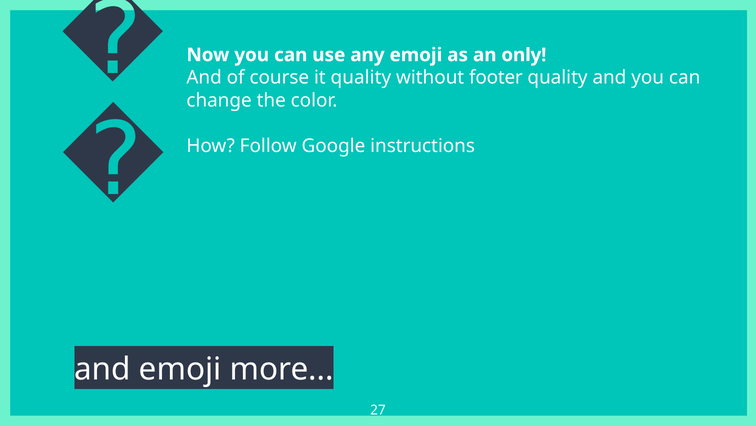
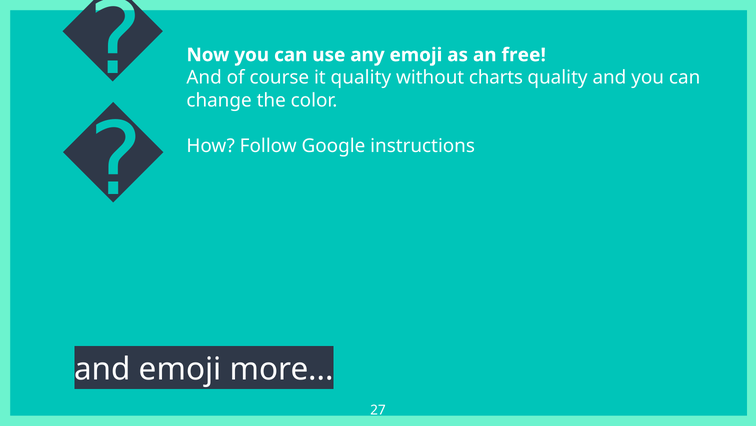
only: only -> free
footer: footer -> charts
